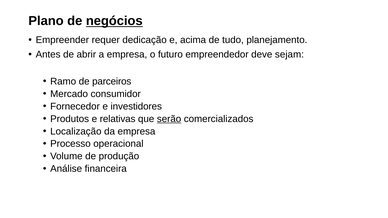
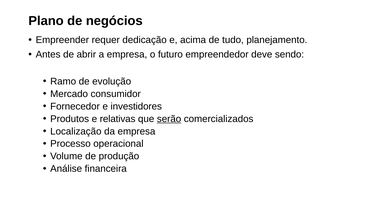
negócios underline: present -> none
sejam: sejam -> sendo
parceiros: parceiros -> evolução
